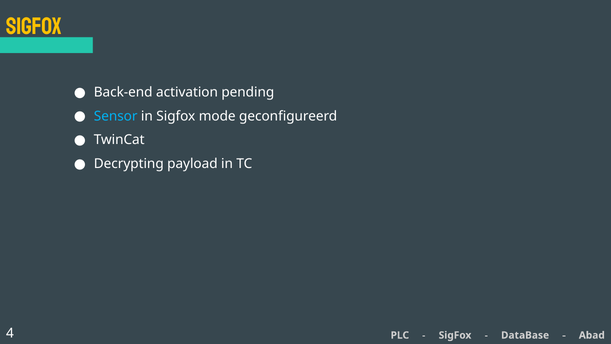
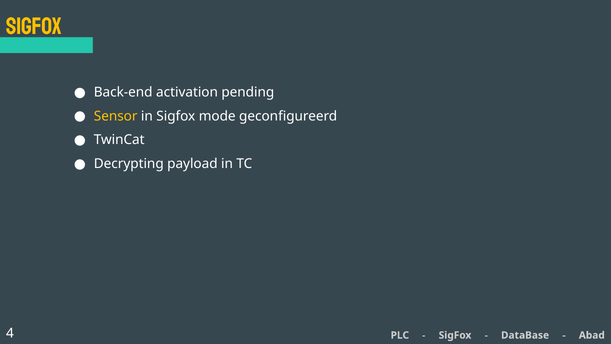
Sensor colour: light blue -> yellow
